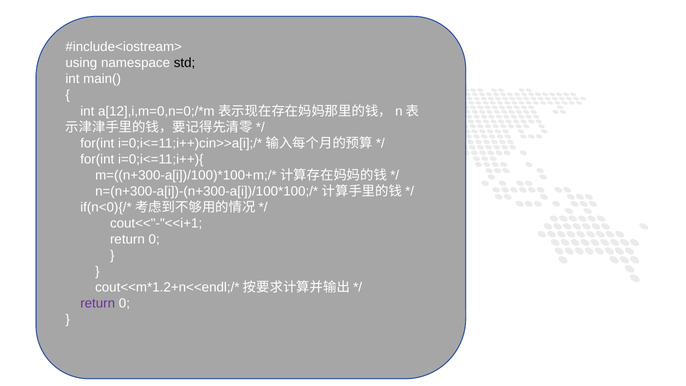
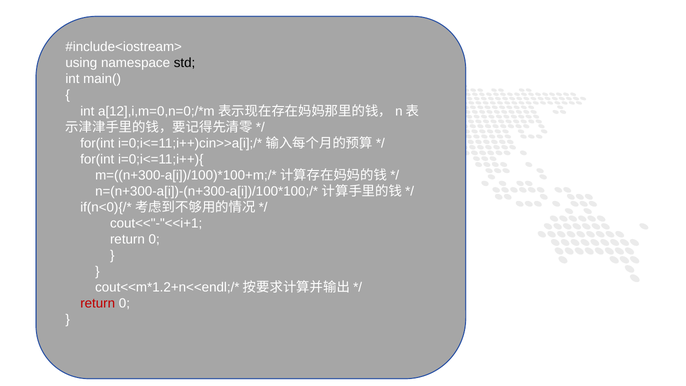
return at (98, 303) colour: purple -> red
